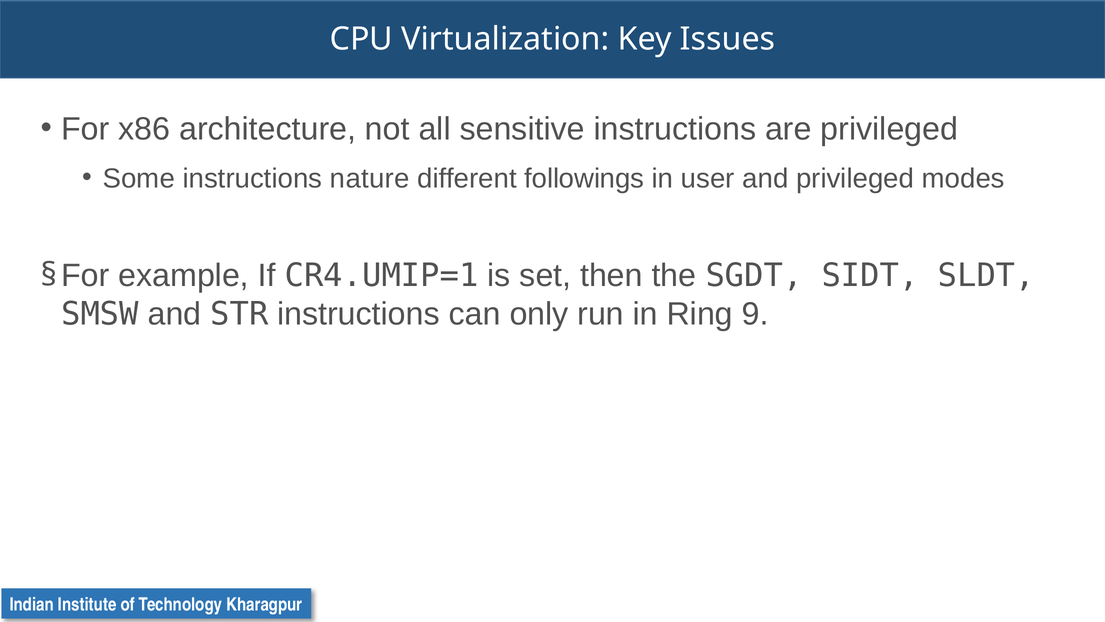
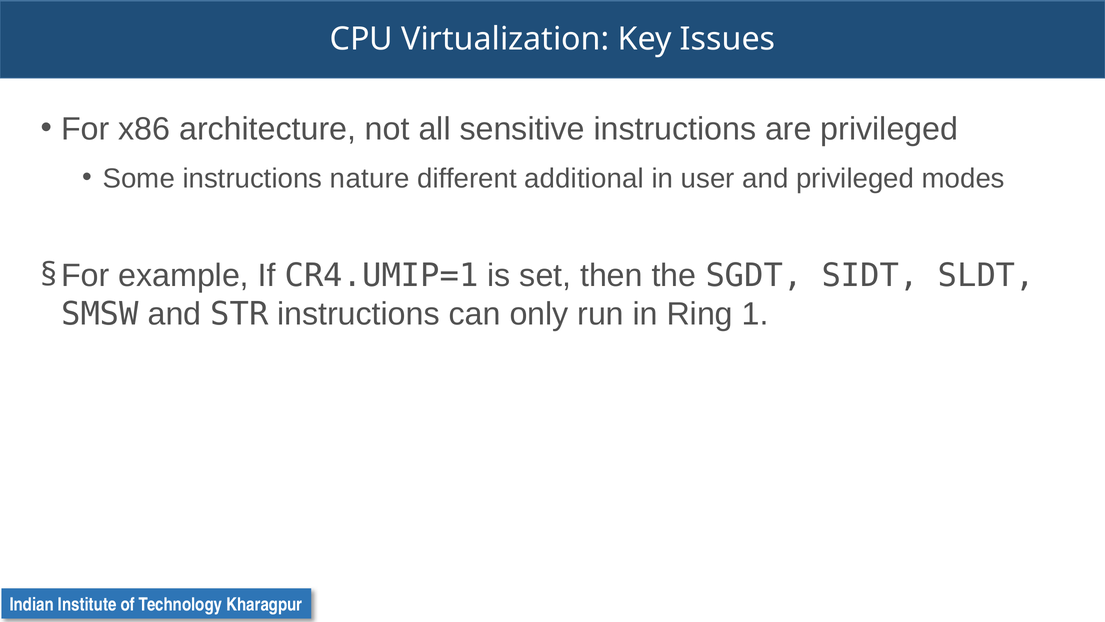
followings: followings -> additional
9: 9 -> 1
